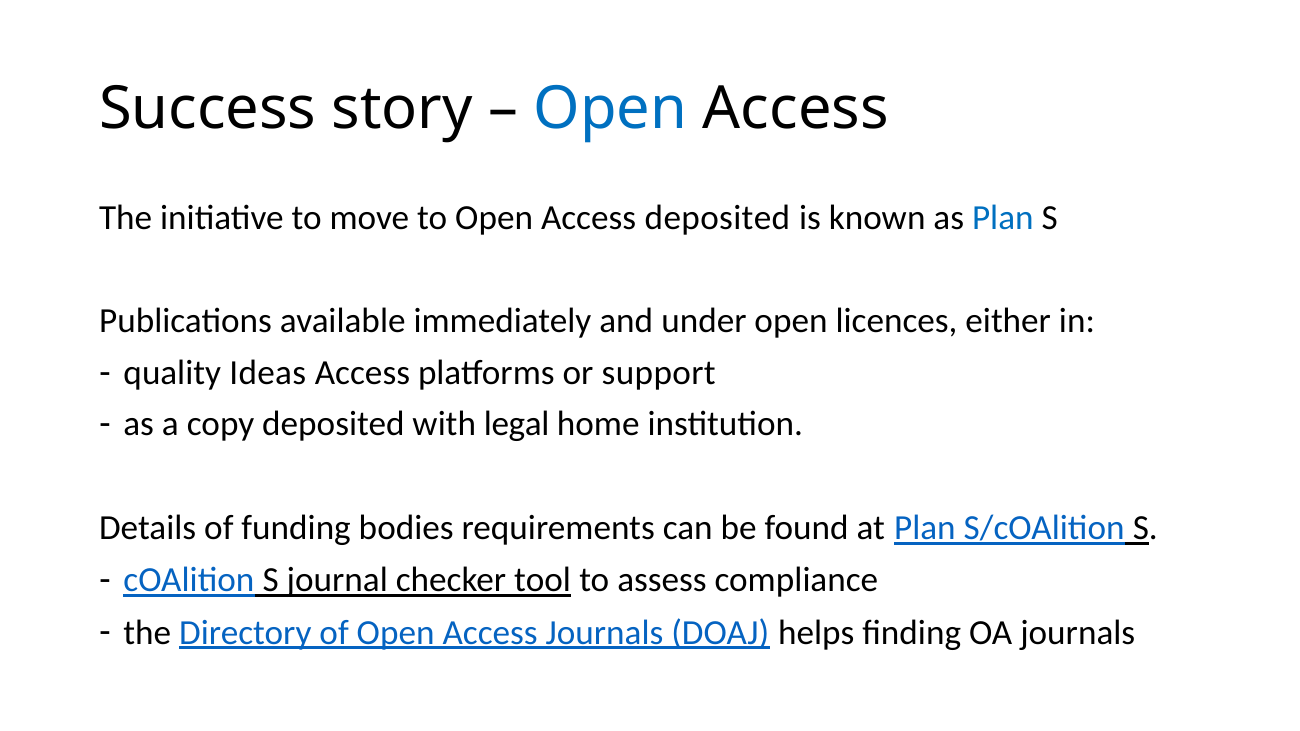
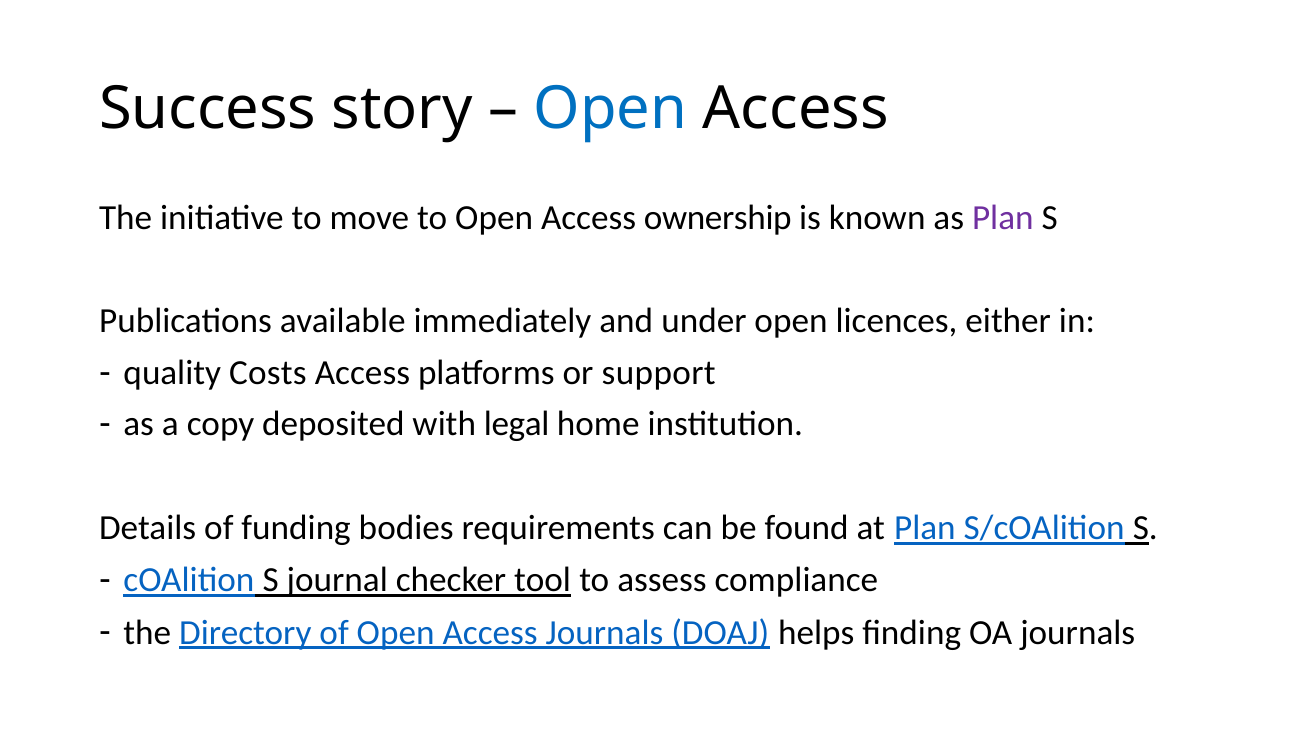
Access deposited: deposited -> ownership
Plan at (1003, 218) colour: blue -> purple
Ideas: Ideas -> Costs
